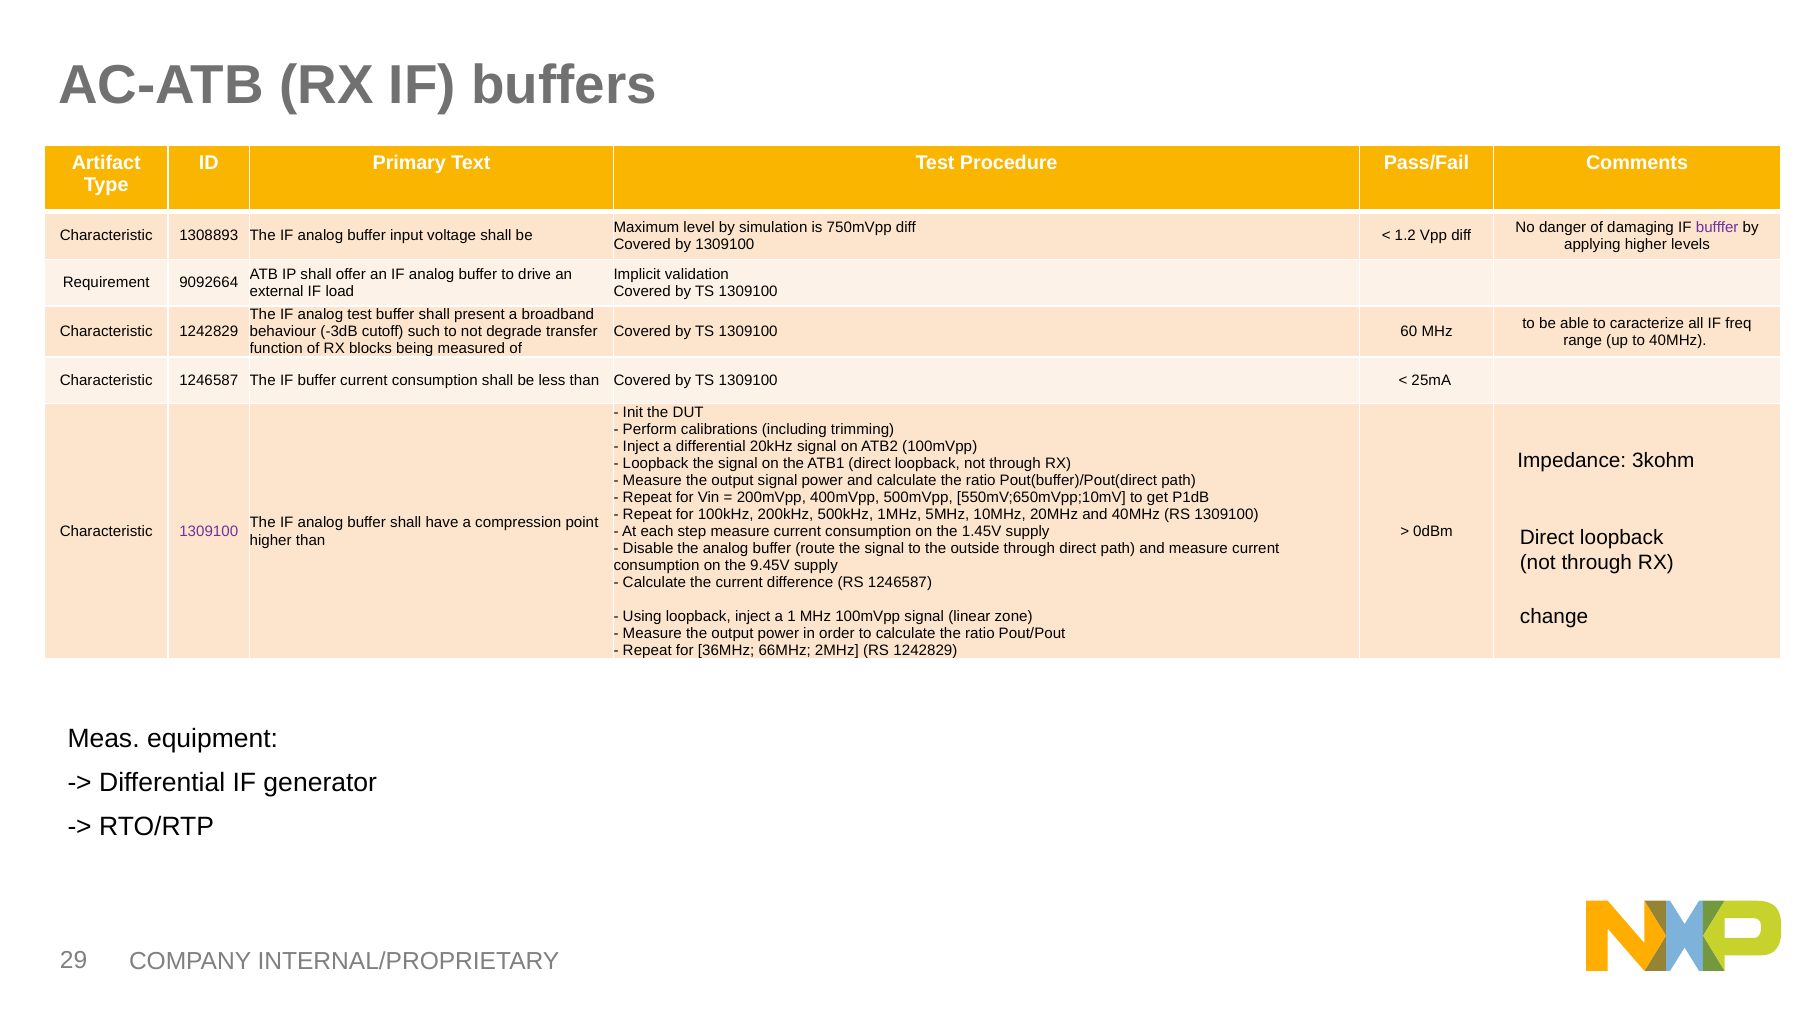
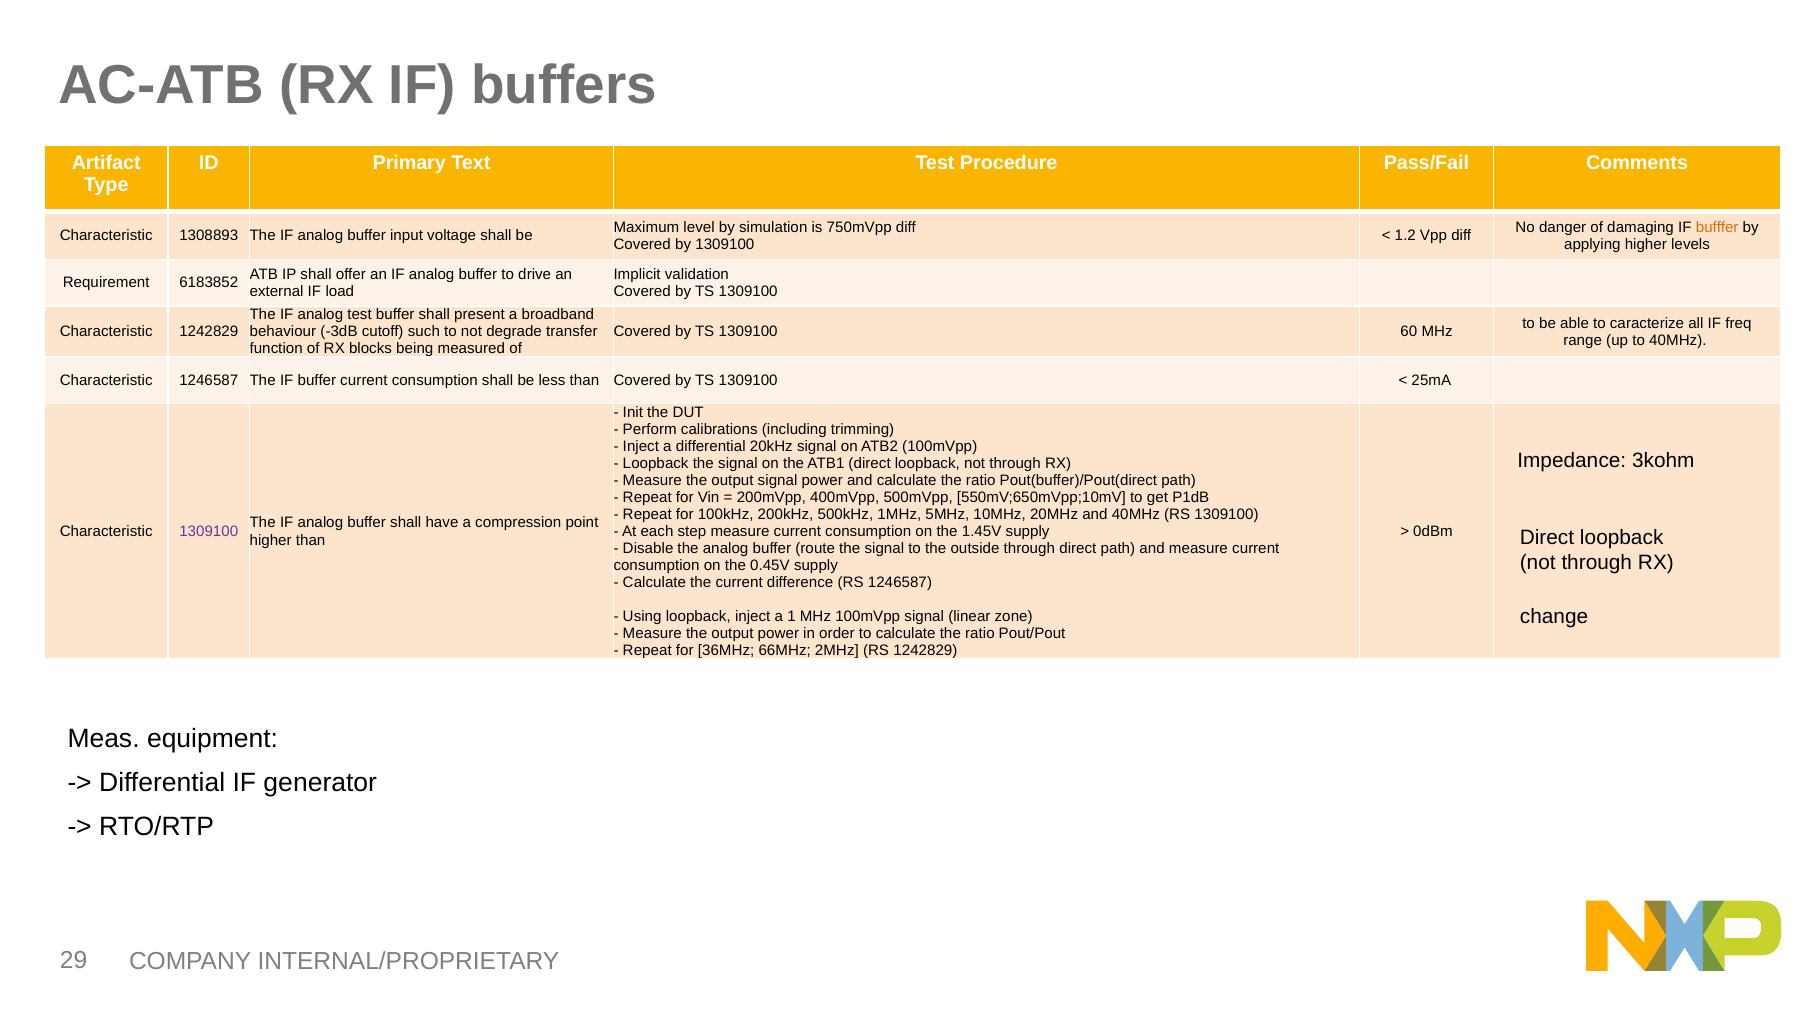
bufffer colour: purple -> orange
9092664: 9092664 -> 6183852
9.45V: 9.45V -> 0.45V
